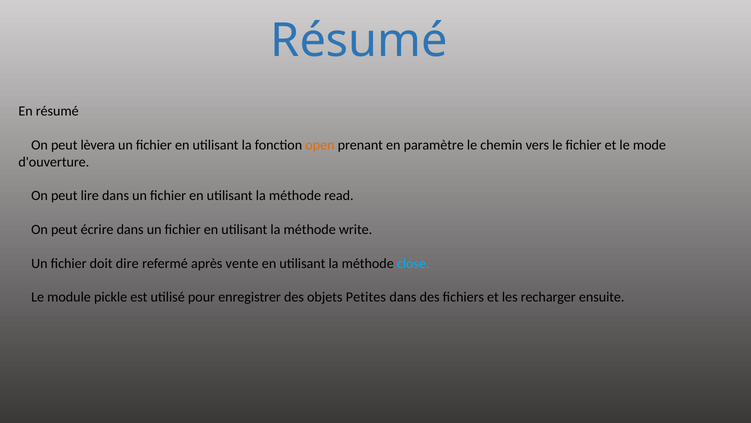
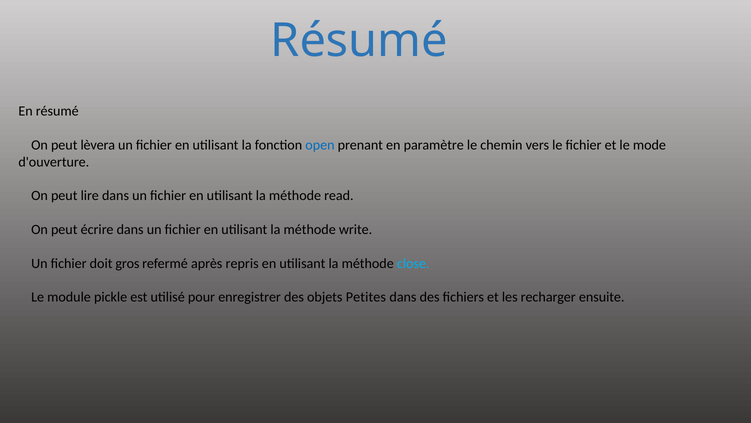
open colour: orange -> blue
dire: dire -> gros
vente: vente -> repris
